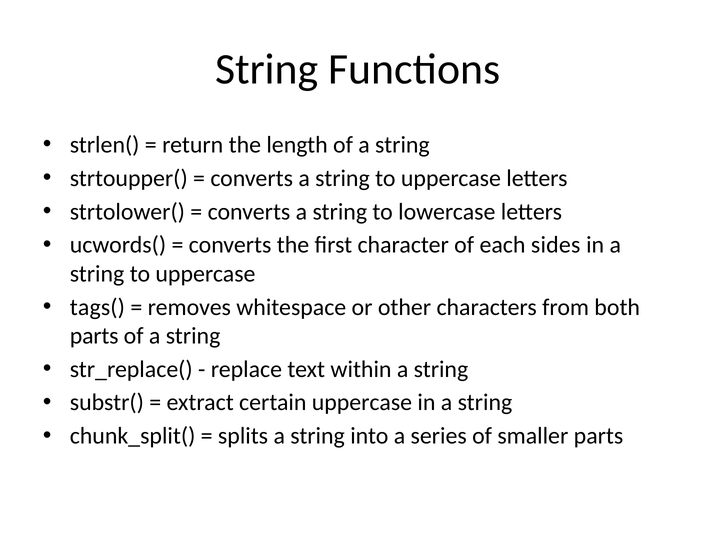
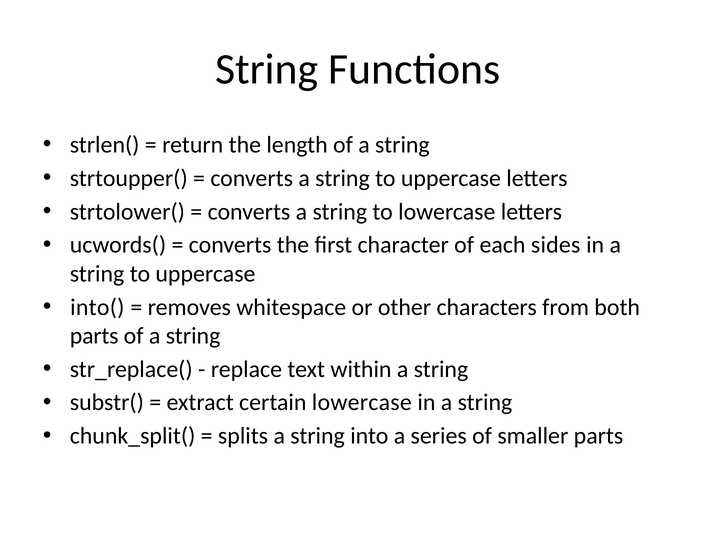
tags(: tags( -> into(
certain uppercase: uppercase -> lowercase
